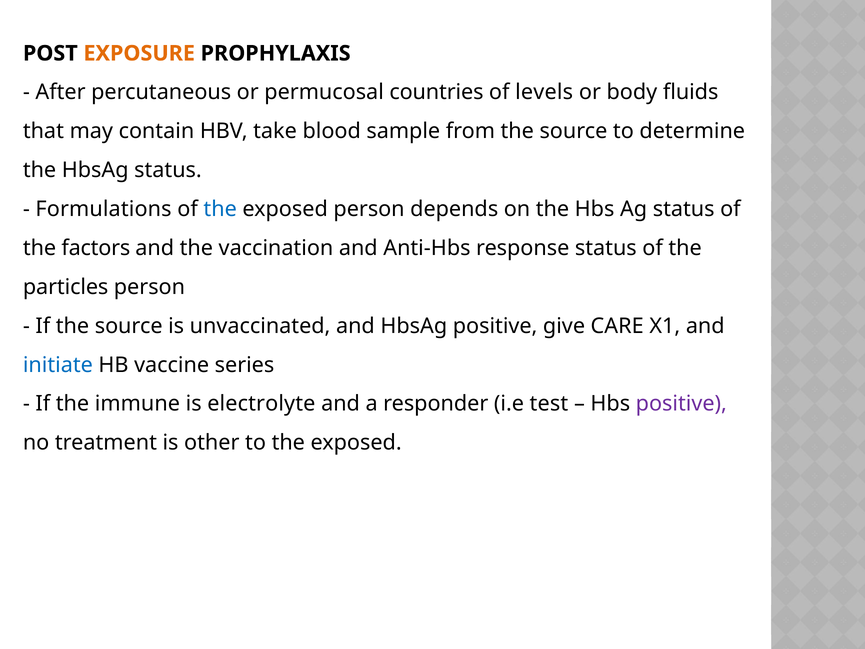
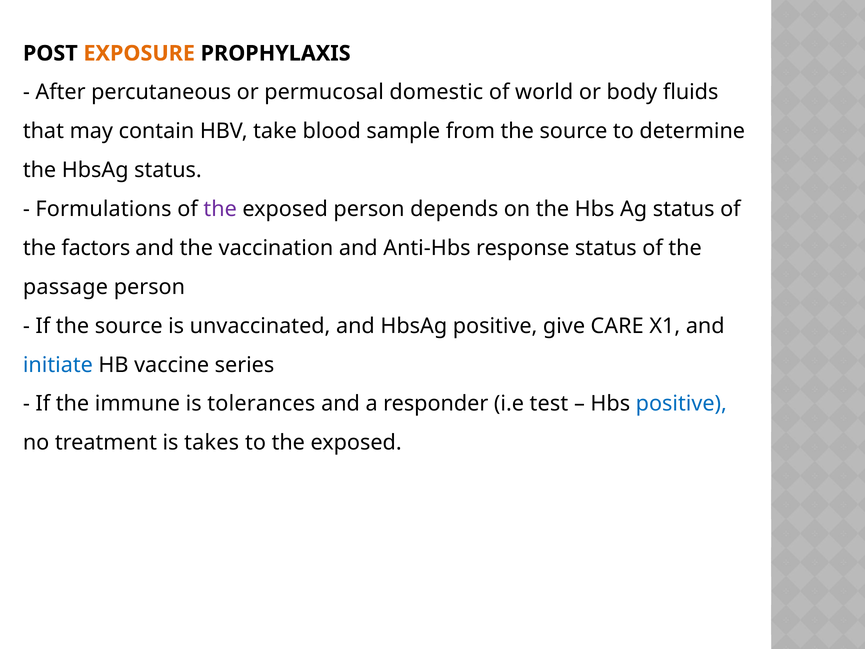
countries: countries -> domestic
levels: levels -> world
the at (220, 209) colour: blue -> purple
particles: particles -> passage
electrolyte: electrolyte -> tolerances
positive at (681, 404) colour: purple -> blue
other: other -> takes
